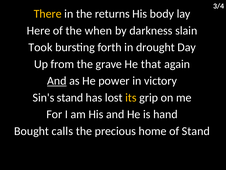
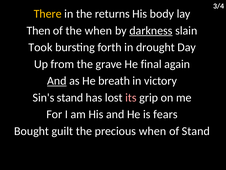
Here: Here -> Then
darkness underline: none -> present
that: that -> final
power: power -> breath
its colour: yellow -> pink
hand: hand -> fears
calls: calls -> guilt
precious home: home -> when
